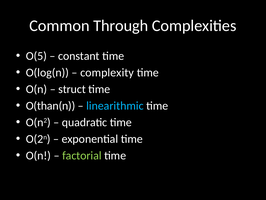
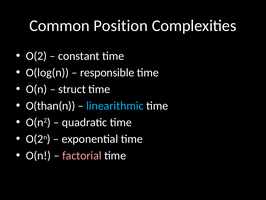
Through: Through -> Position
O(5: O(5 -> O(2
complexity: complexity -> responsible
factorial colour: light green -> pink
